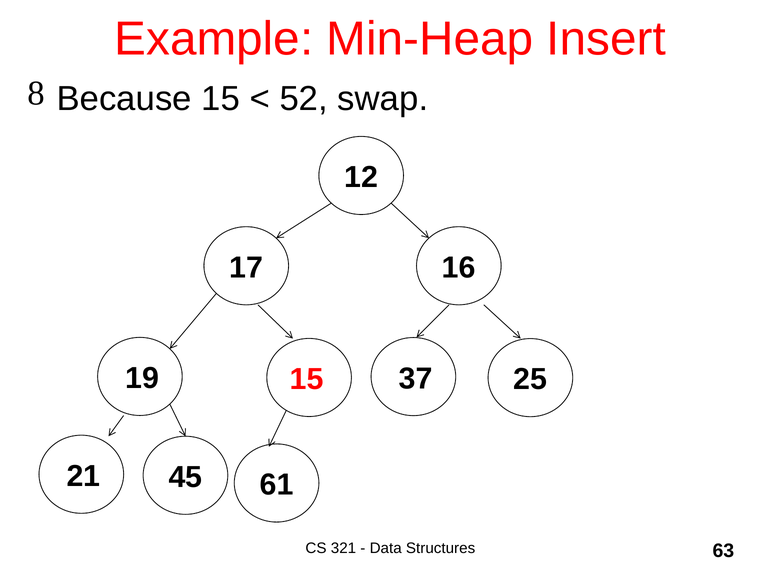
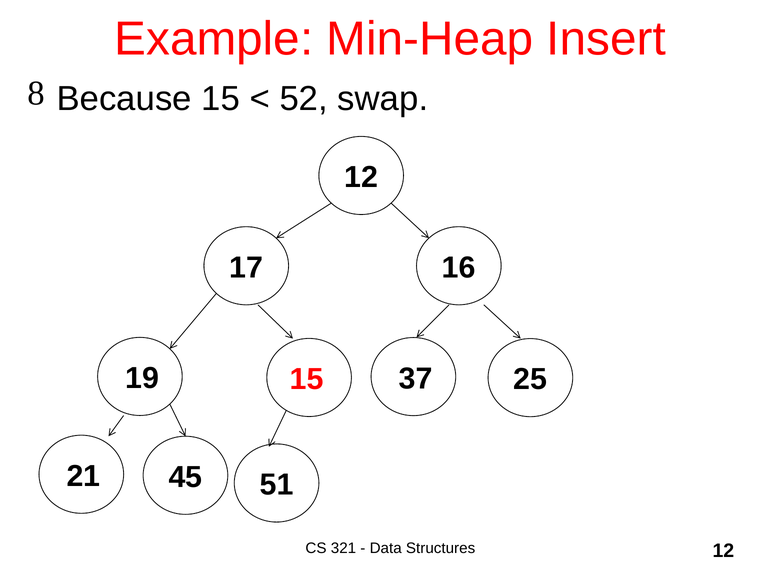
61: 61 -> 51
Structures 63: 63 -> 12
